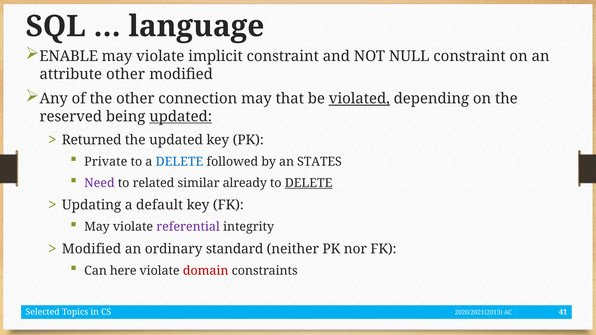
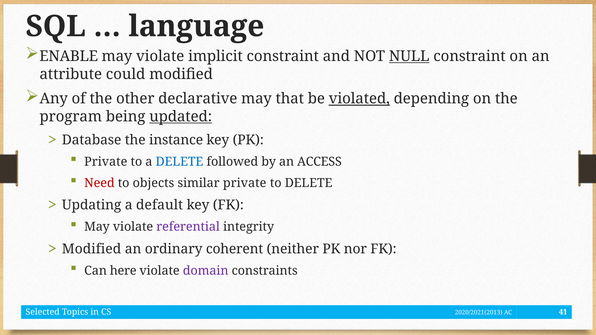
NULL underline: none -> present
attribute other: other -> could
connection: connection -> declarative
reserved: reserved -> program
Returned: Returned -> Database
the updated: updated -> instance
STATES: STATES -> ACCESS
Need colour: purple -> red
related: related -> objects
similar already: already -> private
DELETE at (309, 183) underline: present -> none
standard: standard -> coherent
domain colour: red -> purple
